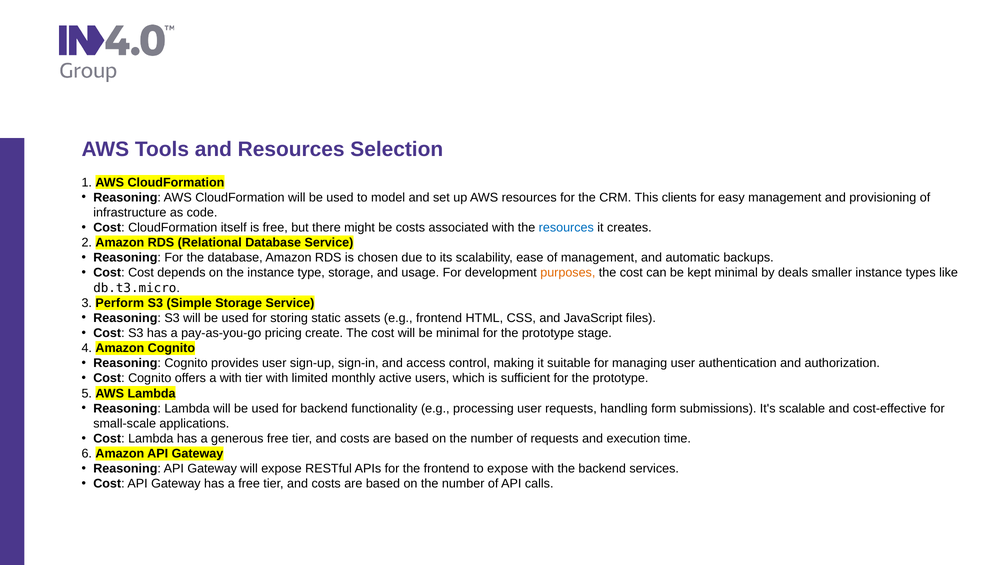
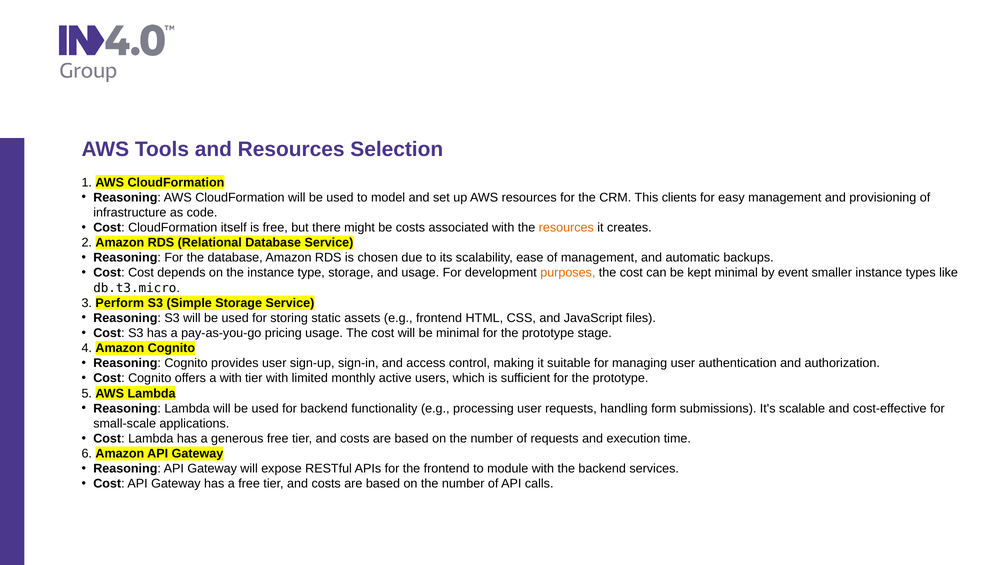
resources at (566, 228) colour: blue -> orange
deals: deals -> event
pricing create: create -> usage
to expose: expose -> module
